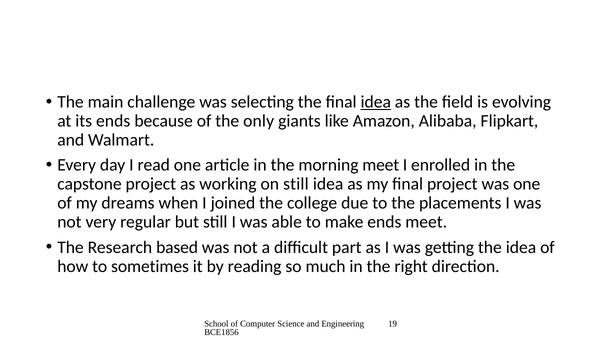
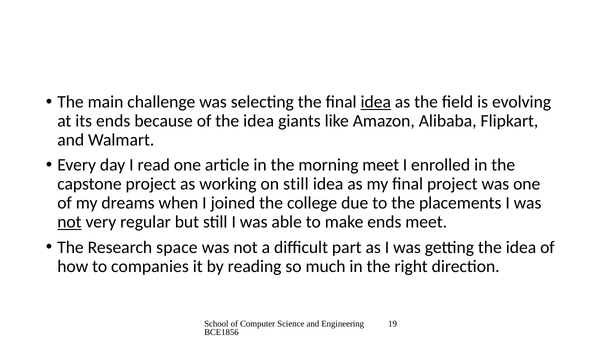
of the only: only -> idea
not at (69, 222) underline: none -> present
based: based -> space
sometimes: sometimes -> companies
